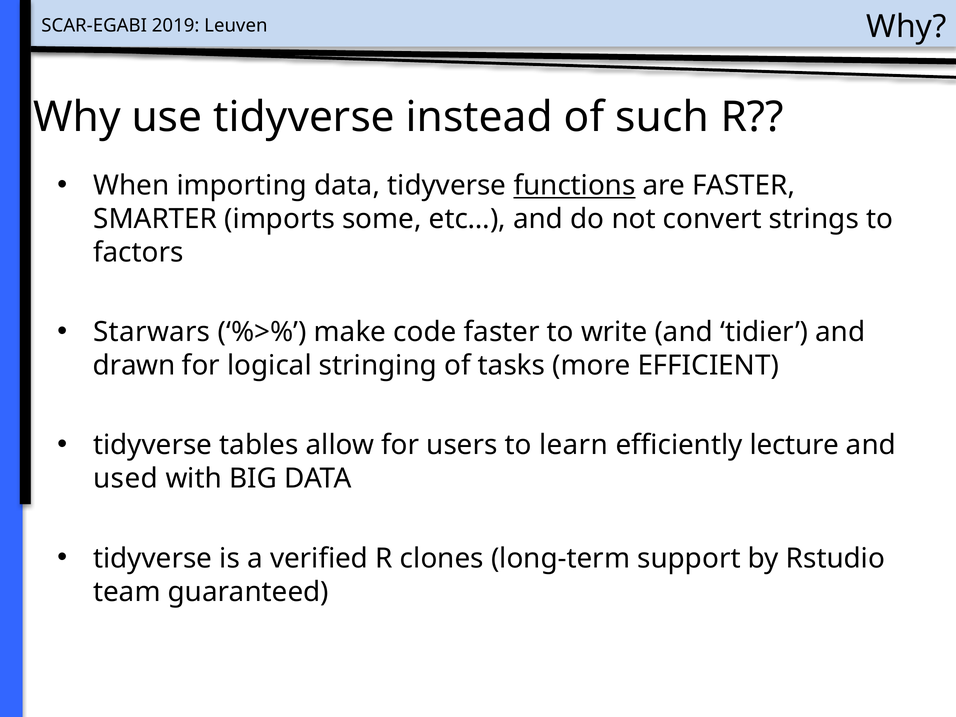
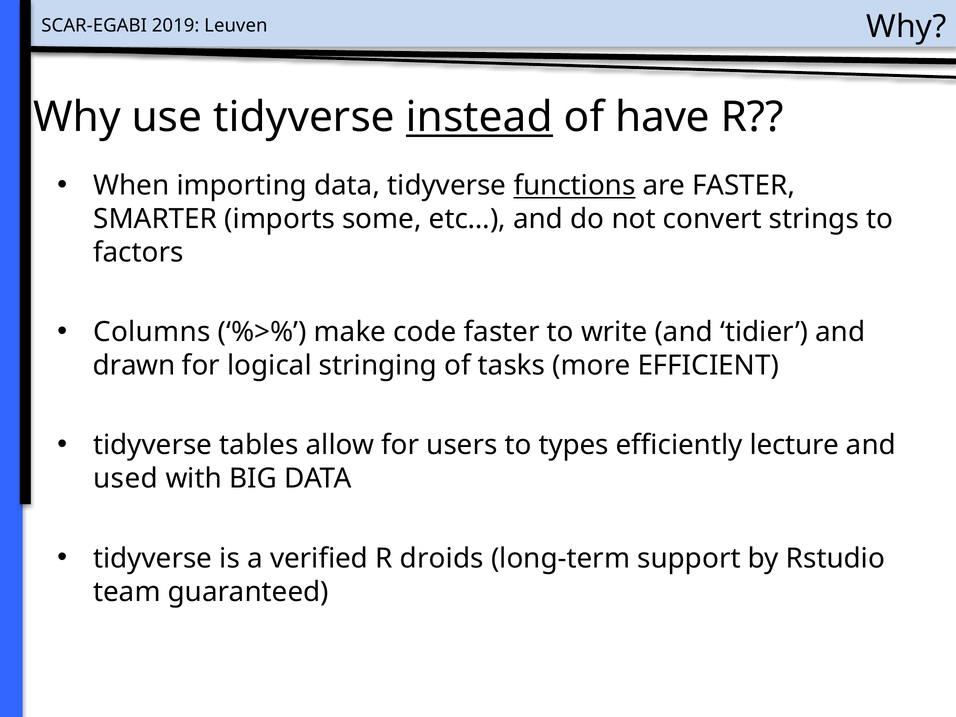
instead underline: none -> present
such: such -> have
Starwars: Starwars -> Columns
learn: learn -> types
clones: clones -> droids
